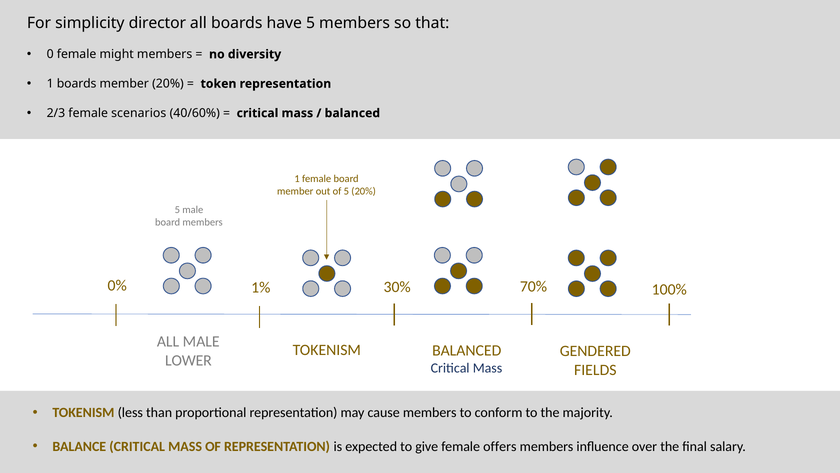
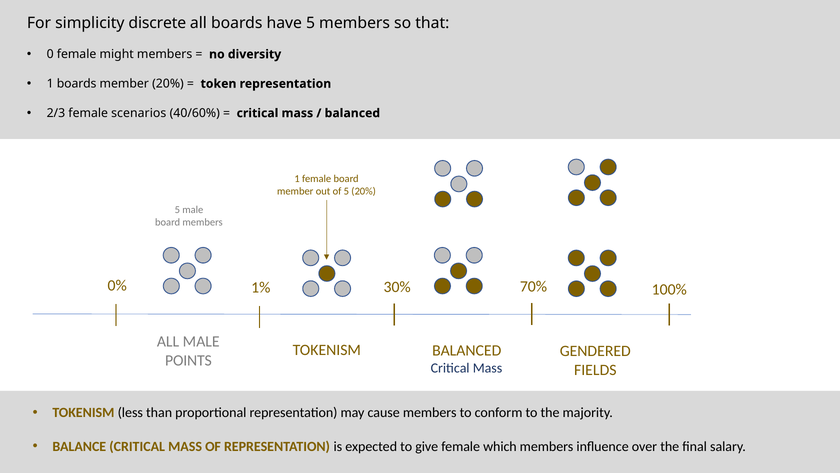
director: director -> discrete
LOWER: LOWER -> POINTS
offers: offers -> which
